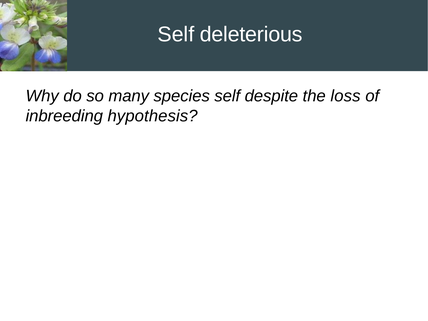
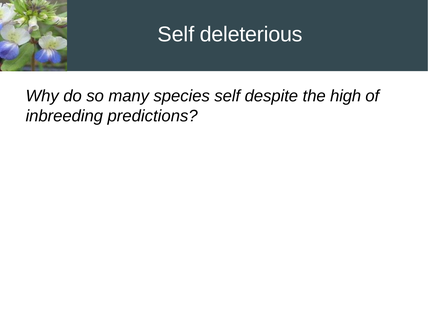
loss: loss -> high
hypothesis: hypothesis -> predictions
